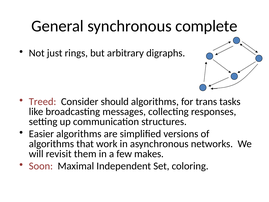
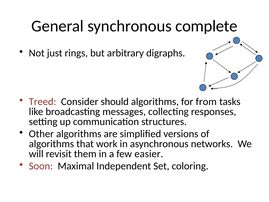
trans: trans -> from
Easier: Easier -> Other
makes: makes -> easier
